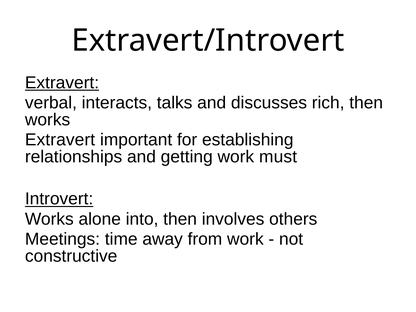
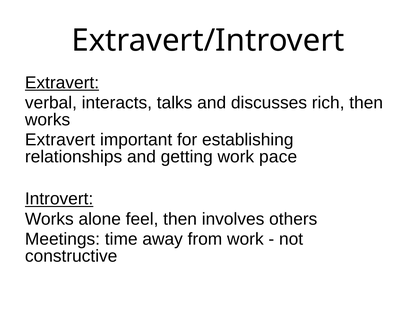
must: must -> pace
into: into -> feel
